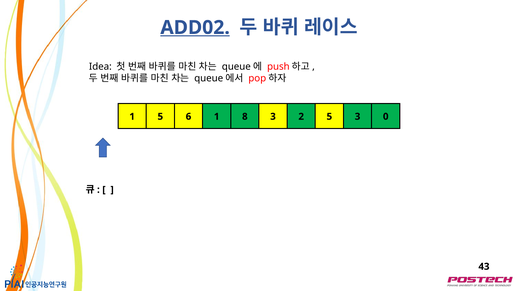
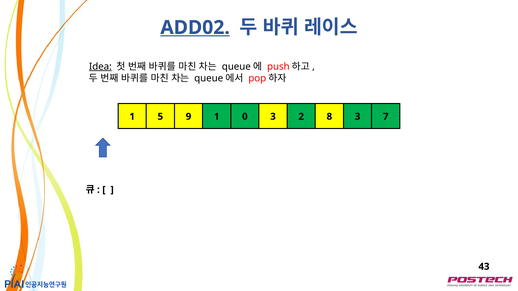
Idea underline: none -> present
6: 6 -> 9
8: 8 -> 0
2 5: 5 -> 8
0: 0 -> 7
